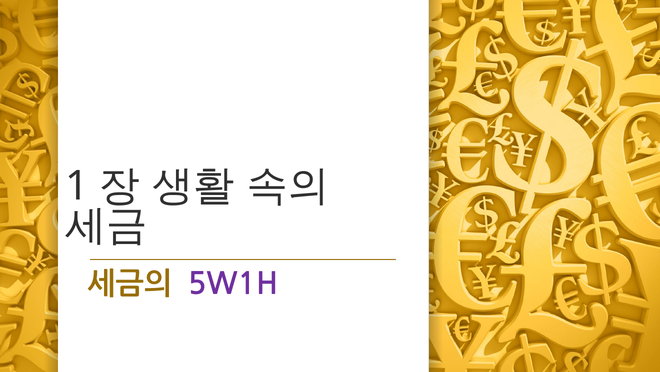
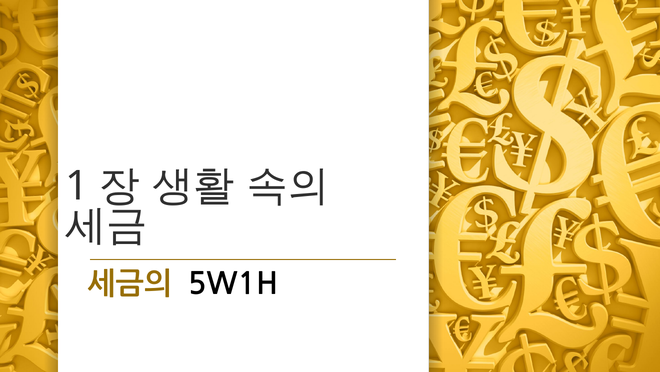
5W1H colour: purple -> black
